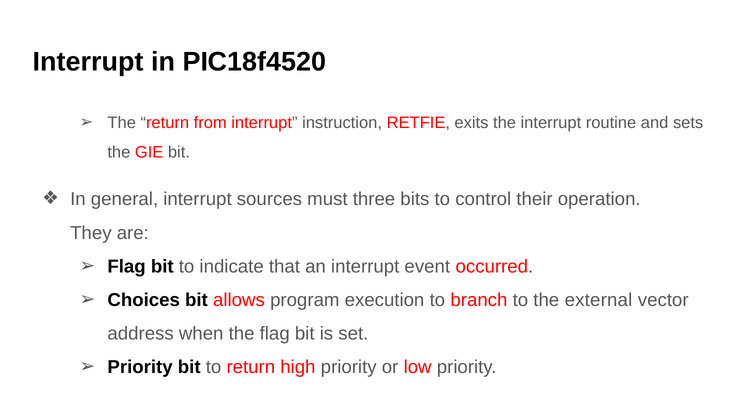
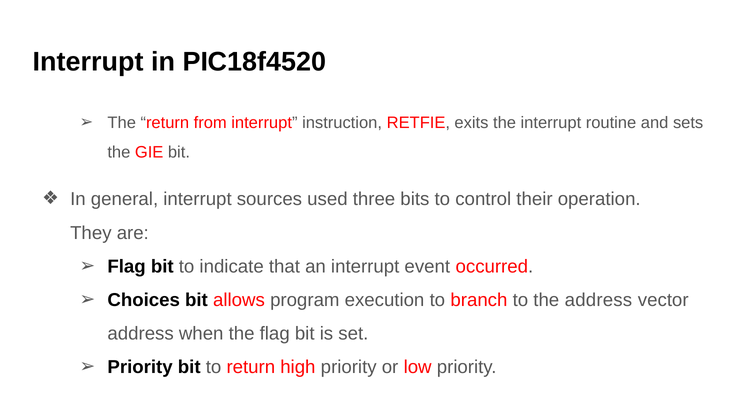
must: must -> used
the external: external -> address
